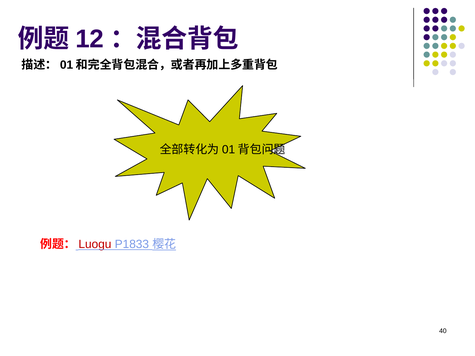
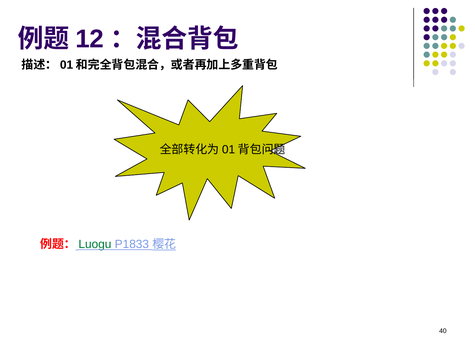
Luogu colour: red -> green
